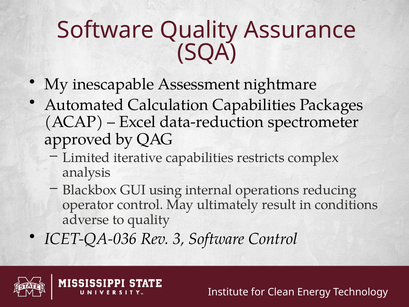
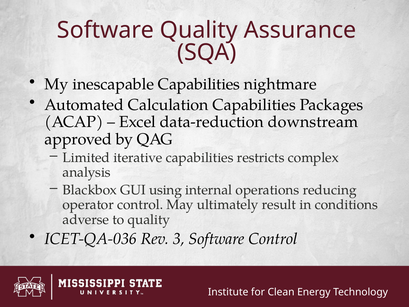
inescapable Assessment: Assessment -> Capabilities
spectrometer: spectrometer -> downstream
